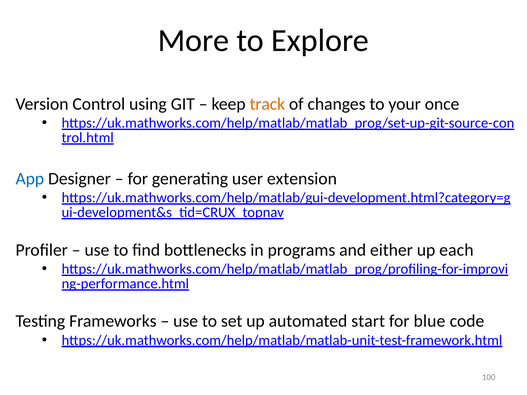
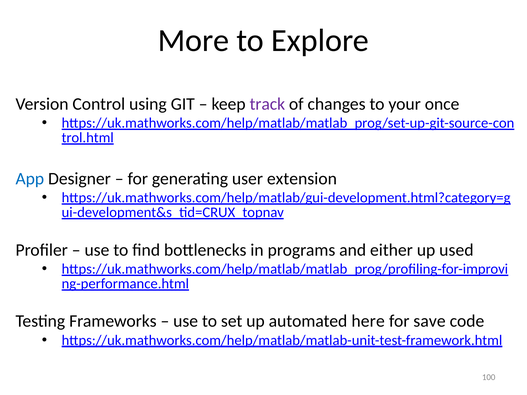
track colour: orange -> purple
each: each -> used
start: start -> here
blue: blue -> save
